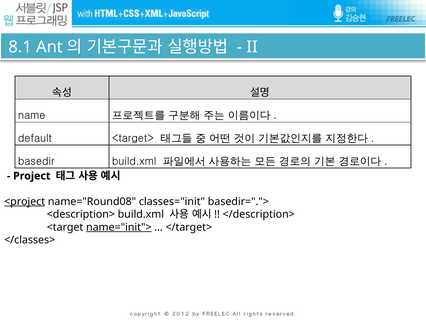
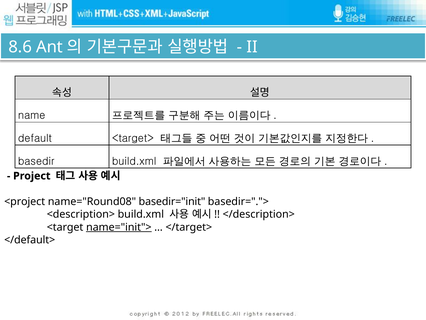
8.1: 8.1 -> 8.6
<project underline: present -> none
classes="init: classes="init -> basedir="init
</classes>: </classes> -> </default>
